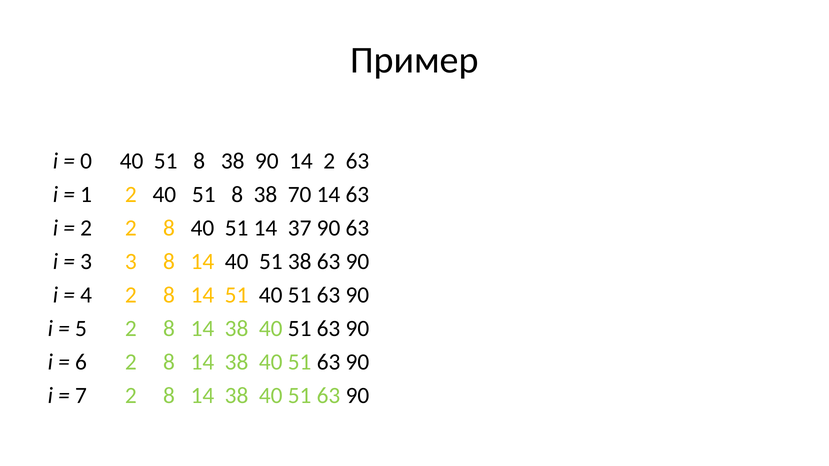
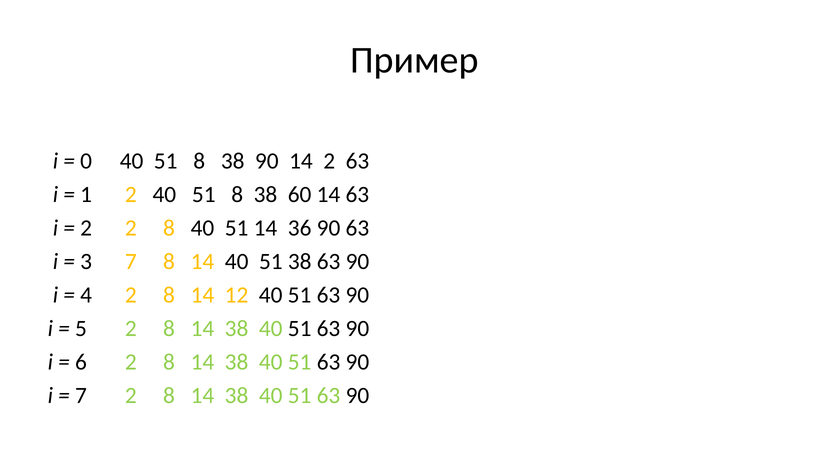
70: 70 -> 60
37: 37 -> 36
3 3: 3 -> 7
14 51: 51 -> 12
